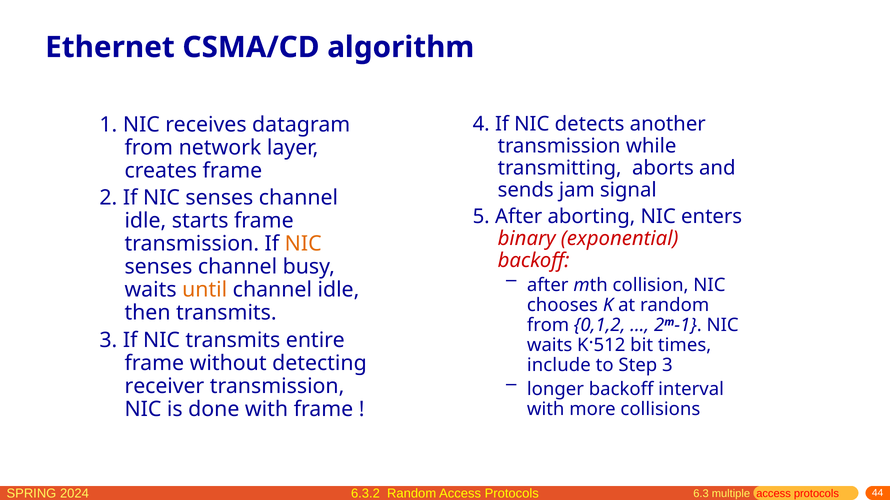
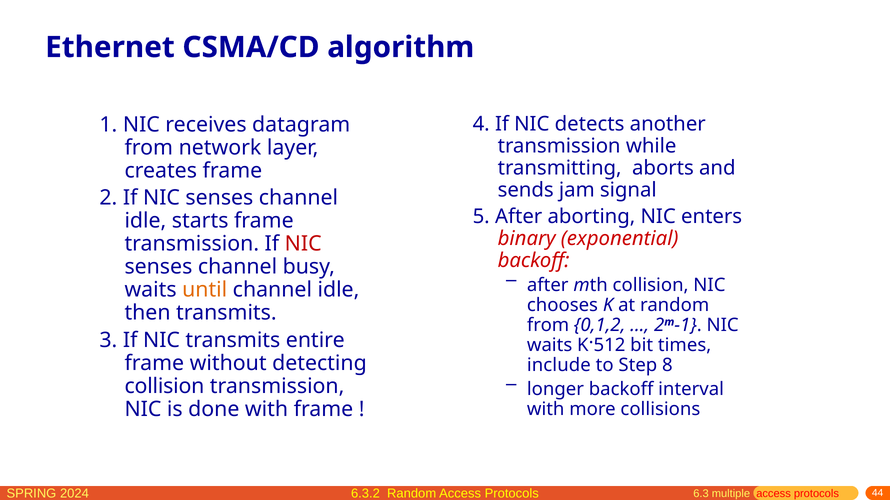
NIC at (303, 244) colour: orange -> red
Step 3: 3 -> 8
receiver at (164, 387): receiver -> collision
